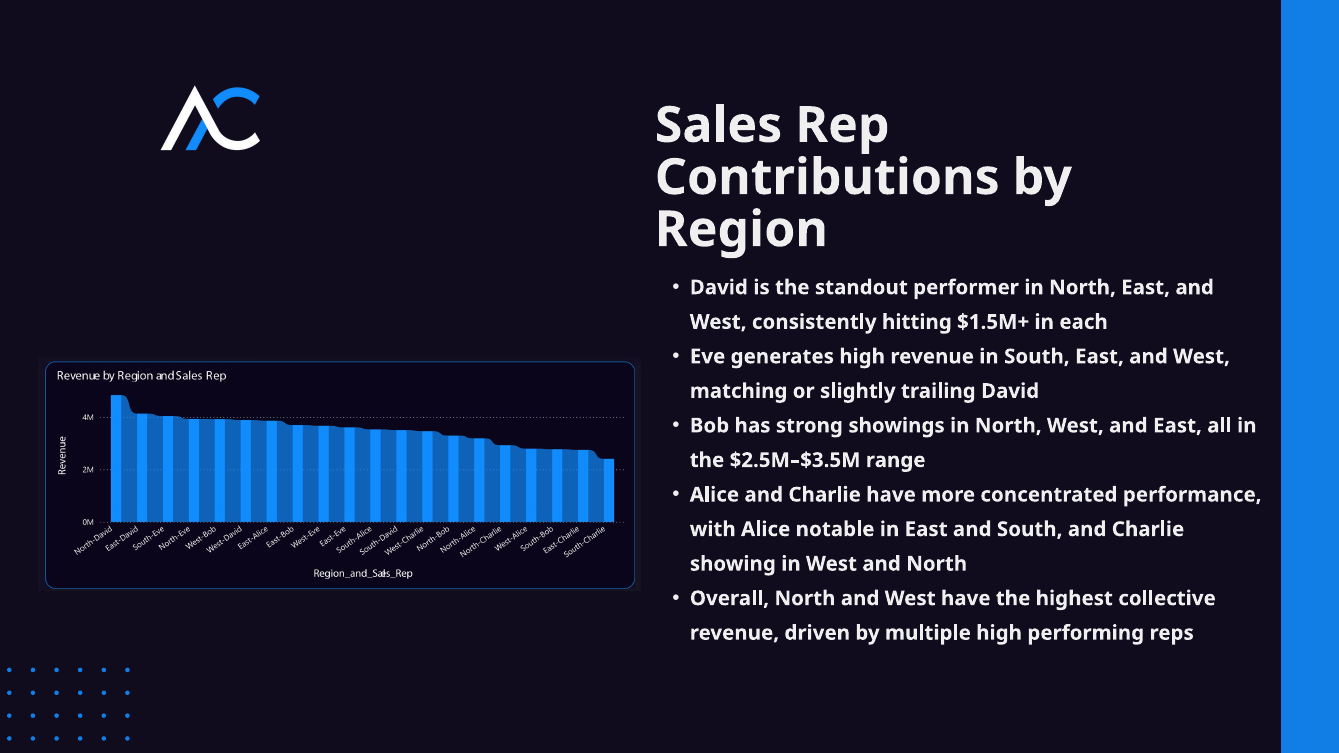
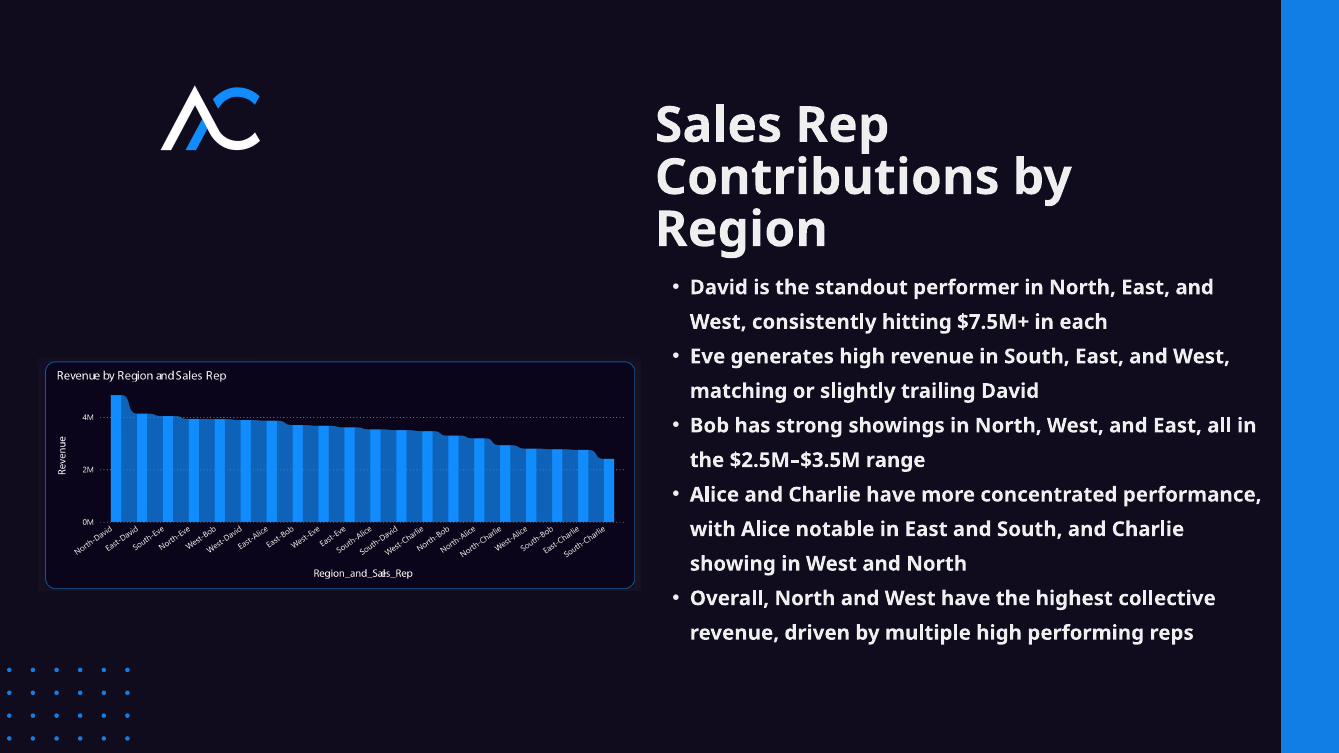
$1.5M+: $1.5M+ -> $7.5M+
